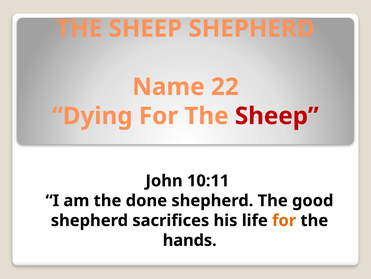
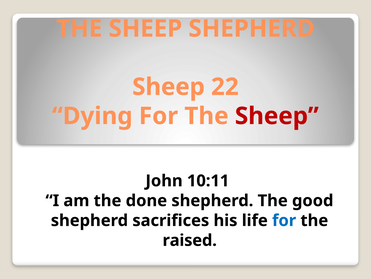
Name at (168, 87): Name -> Sheep
for at (284, 220) colour: orange -> blue
hands: hands -> raised
